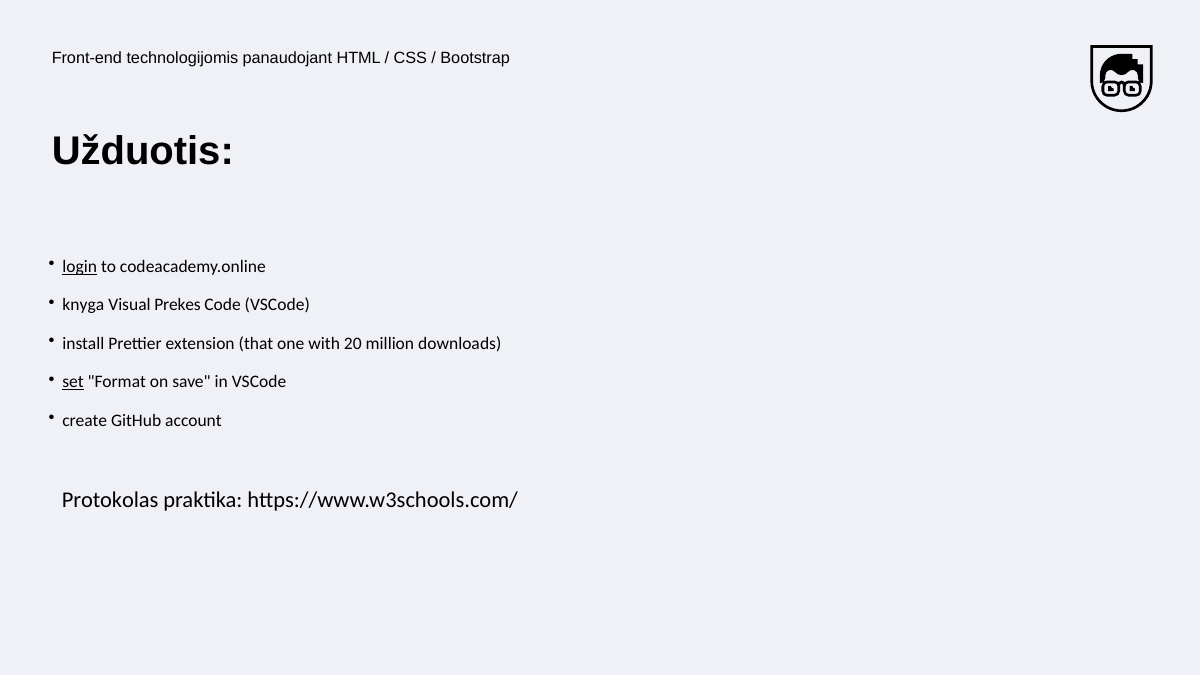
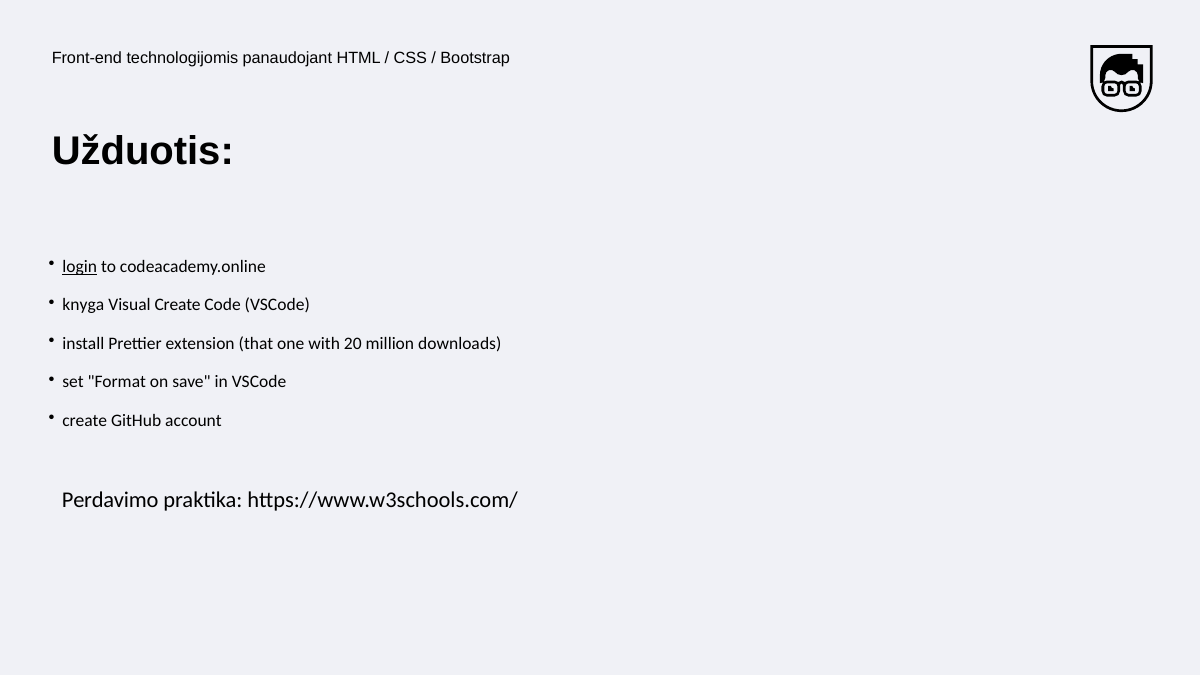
Visual Prekes: Prekes -> Create
set underline: present -> none
Protokolas: Protokolas -> Perdavimo
